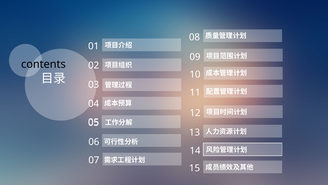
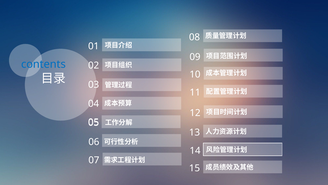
contents colour: black -> blue
